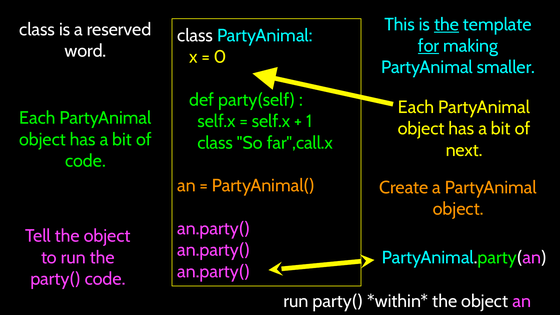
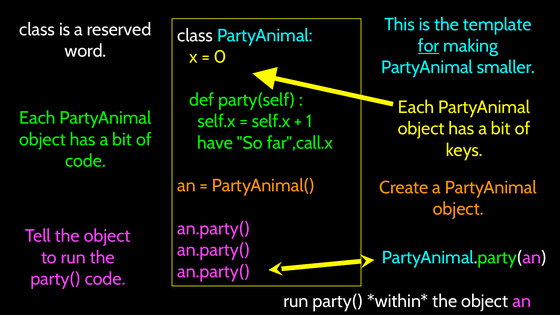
the at (447, 24) underline: present -> none
class at (215, 143): class -> have
next: next -> keys
